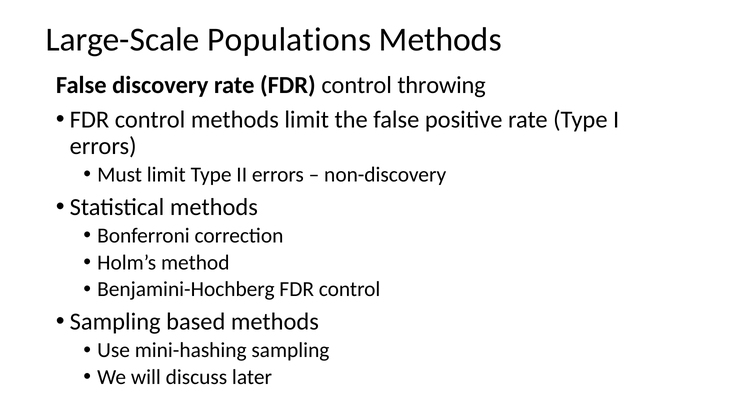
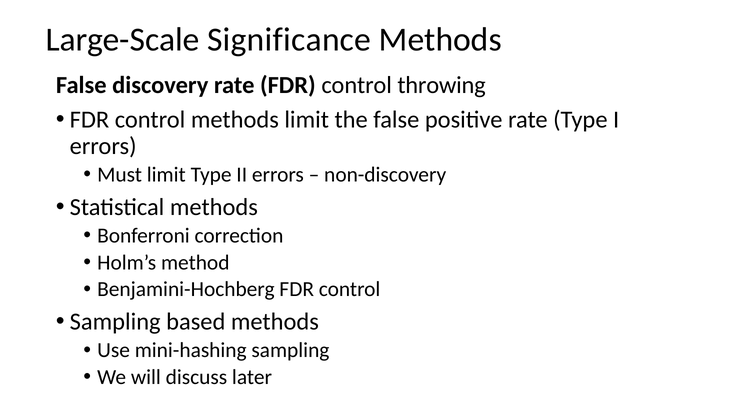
Populations: Populations -> Significance
